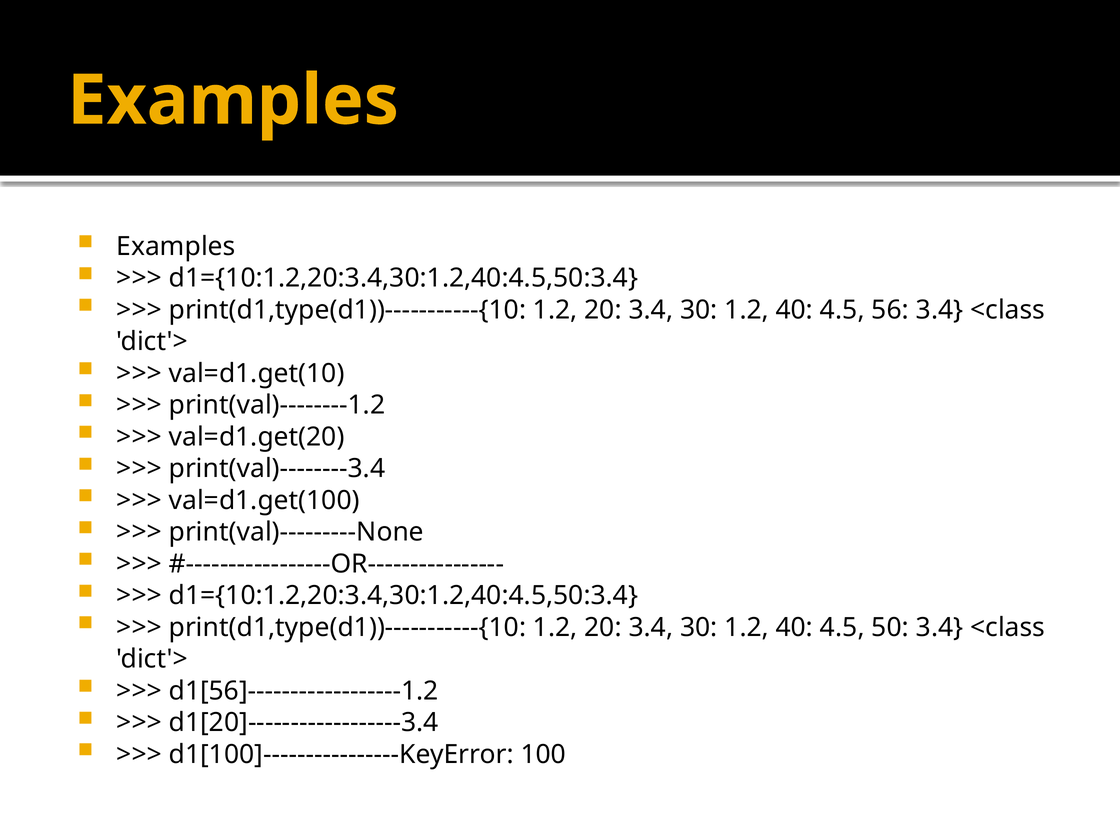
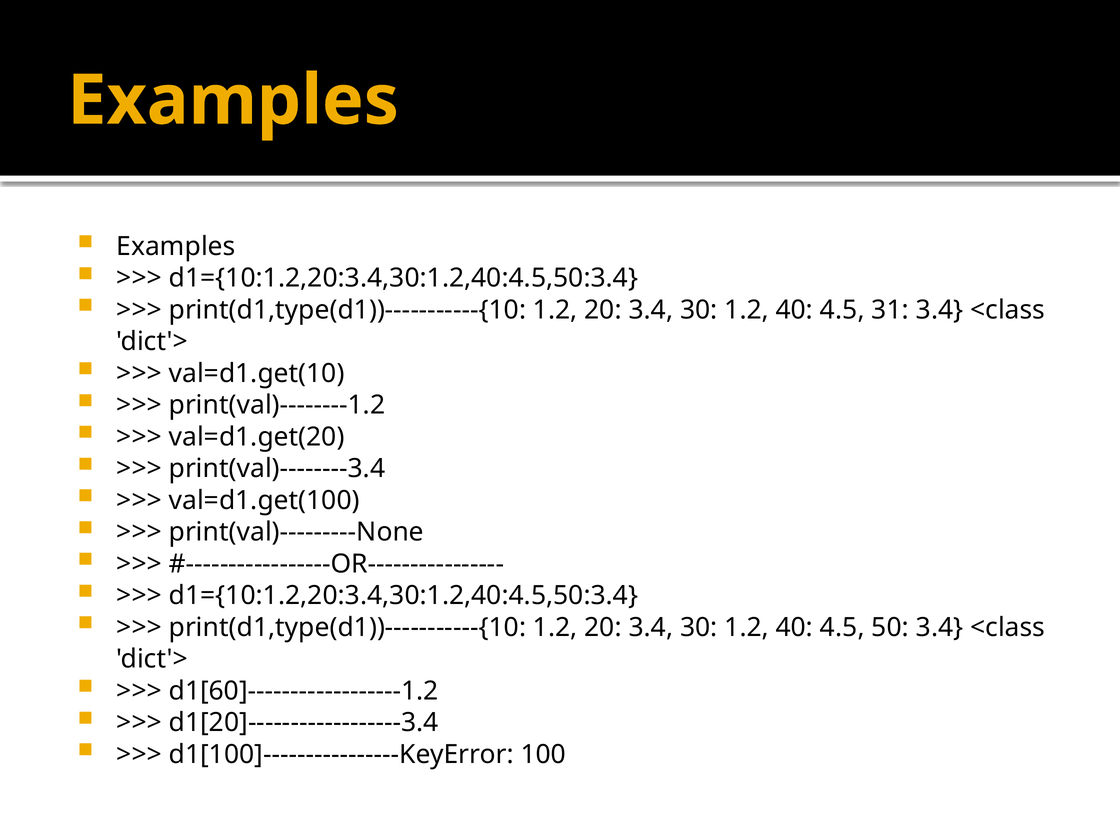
56: 56 -> 31
d1[56]------------------1.2: d1[56]------------------1.2 -> d1[60]------------------1.2
